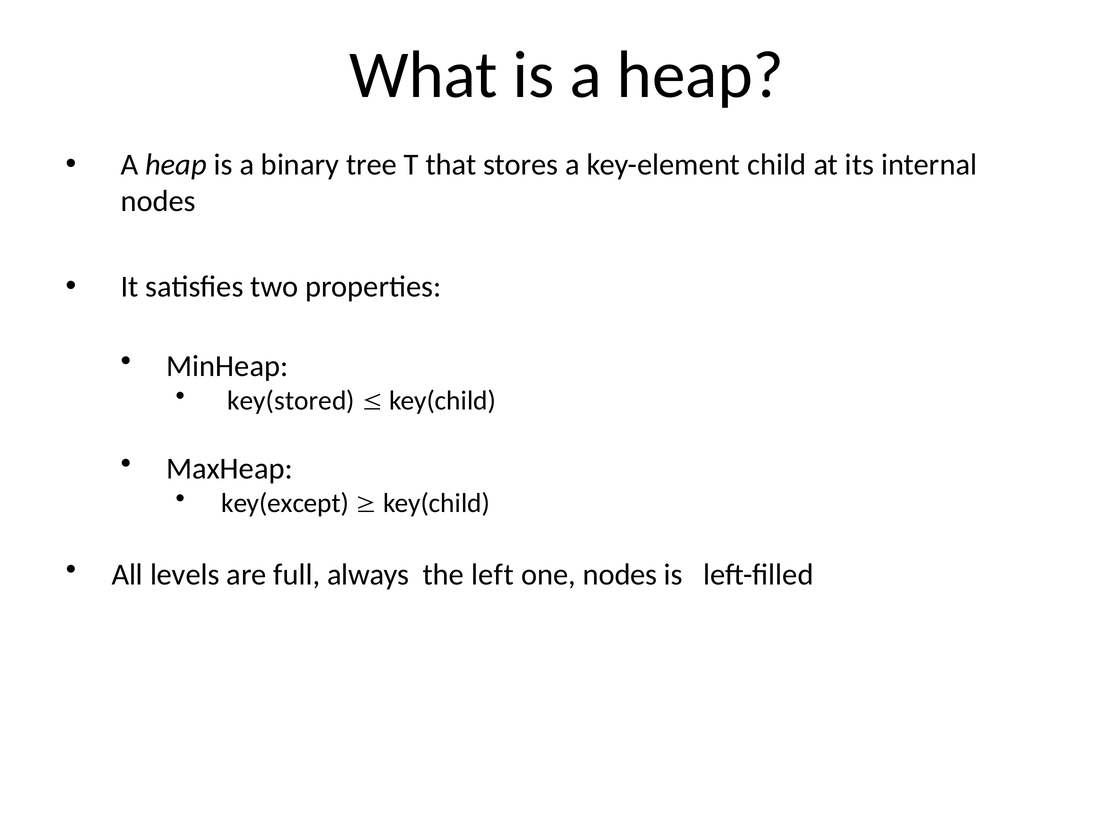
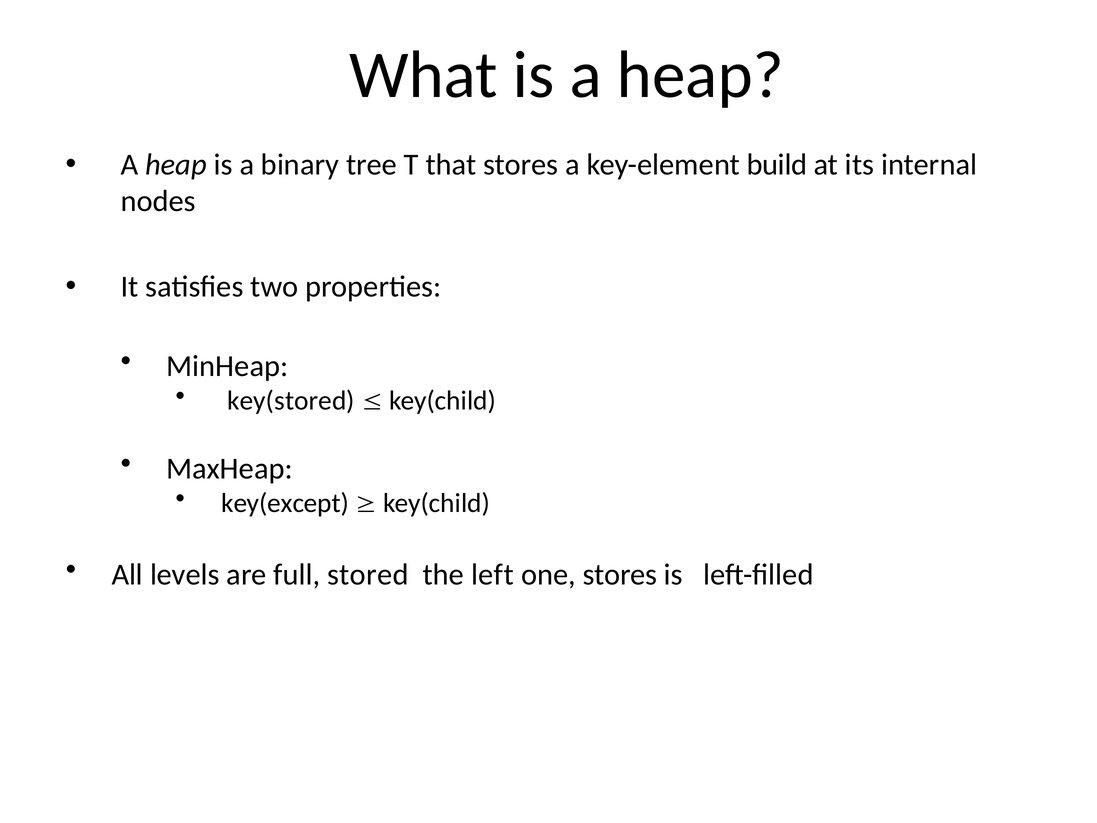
child: child -> build
always: always -> stored
one nodes: nodes -> stores
